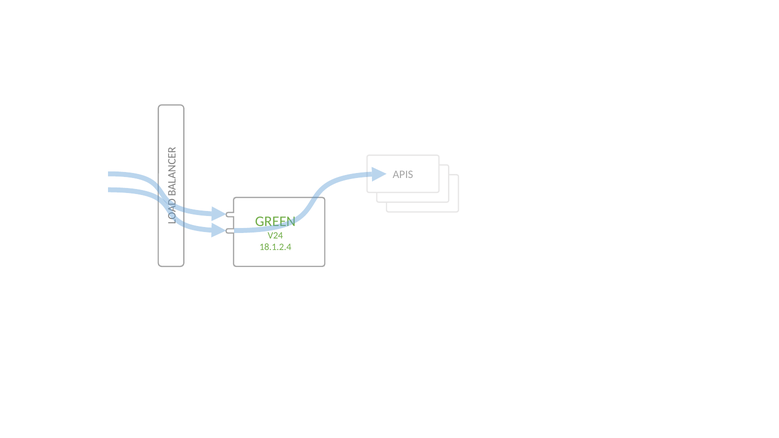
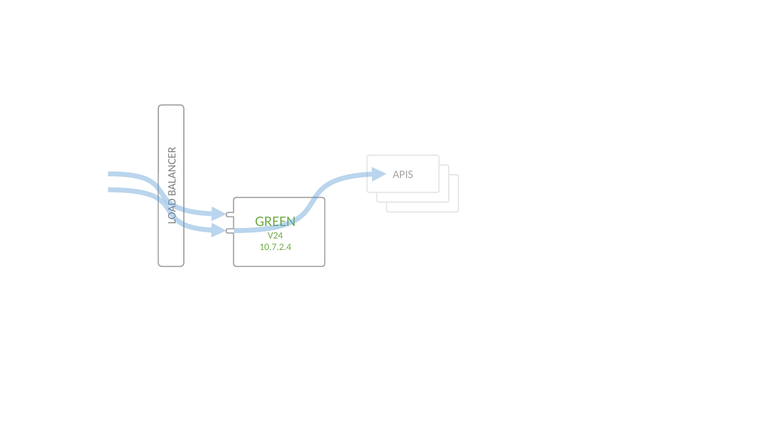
18.1.2.4: 18.1.2.4 -> 10.7.2.4
